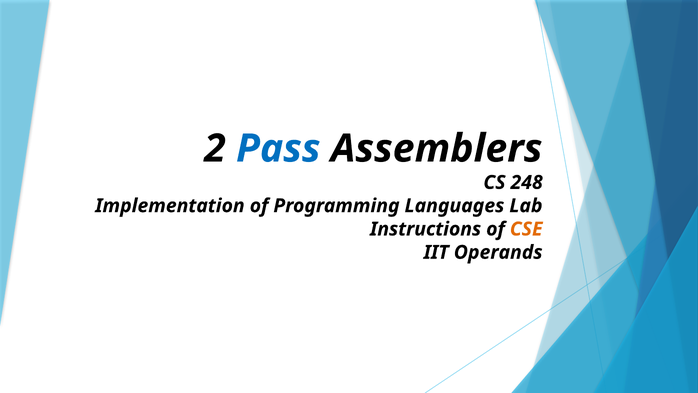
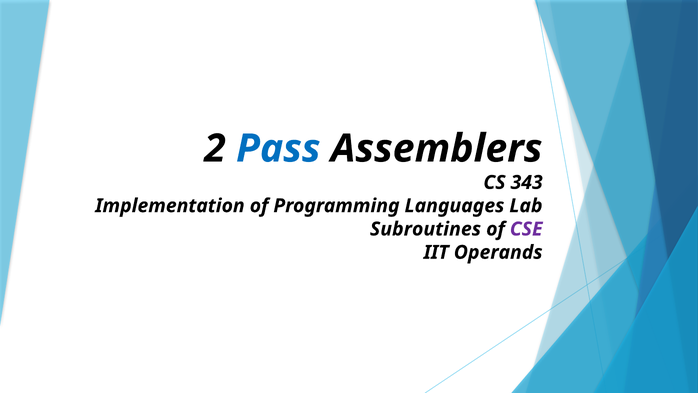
248: 248 -> 343
Instructions: Instructions -> Subroutines
CSE colour: orange -> purple
